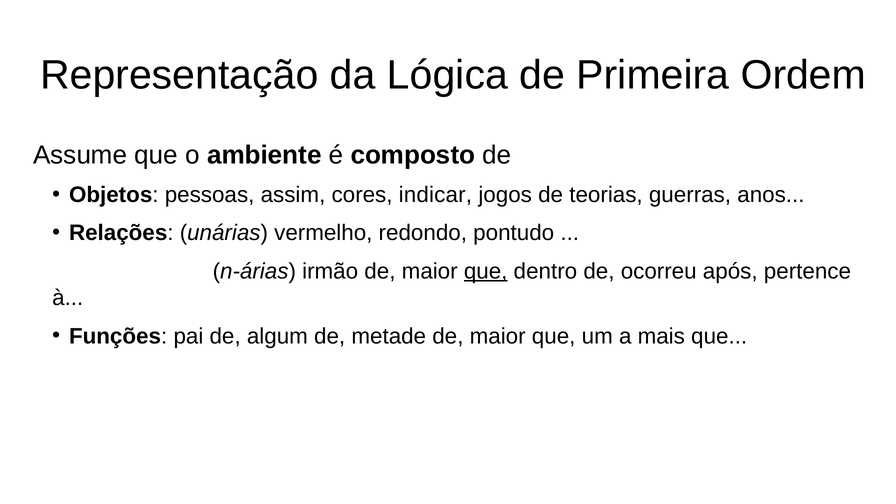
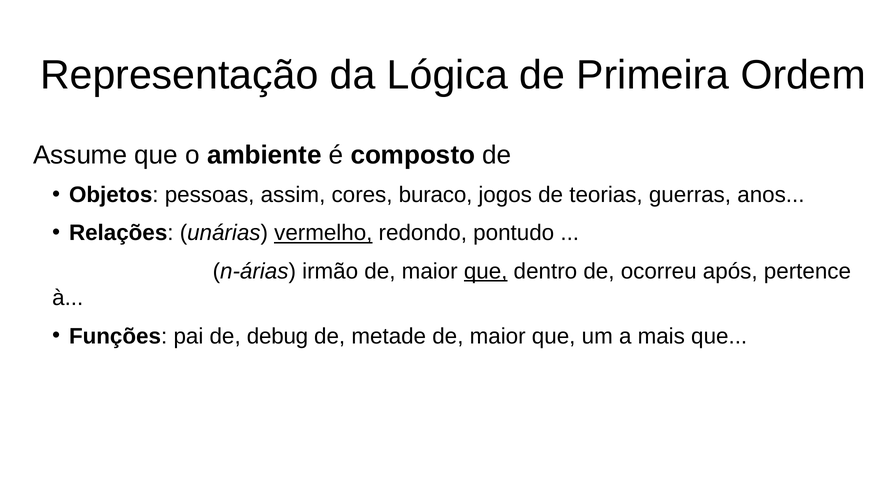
indicar: indicar -> buraco
vermelho underline: none -> present
algum: algum -> debug
